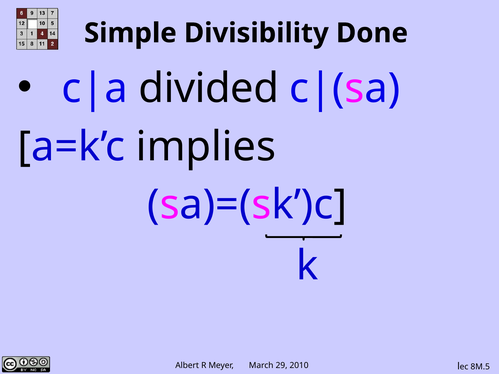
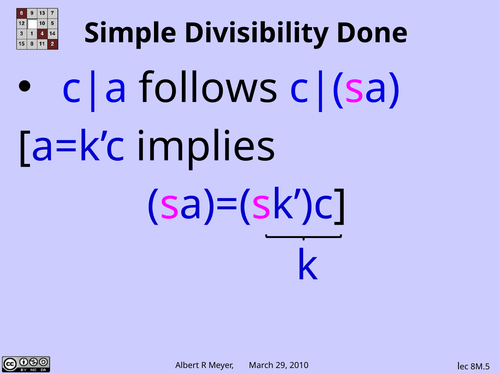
divided: divided -> follows
